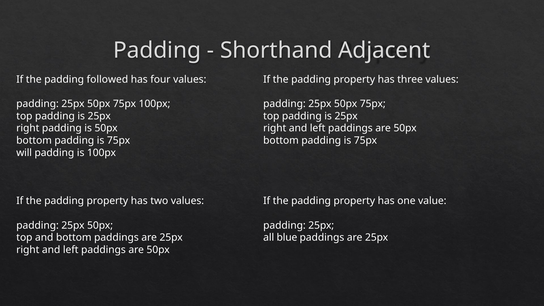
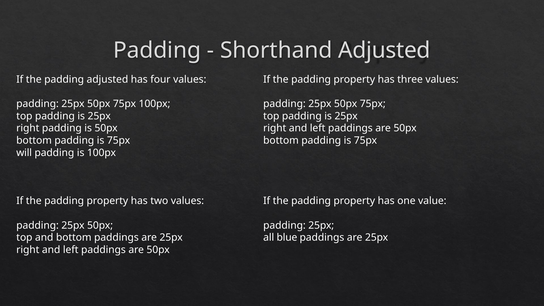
Shorthand Adjacent: Adjacent -> Adjusted
padding followed: followed -> adjusted
